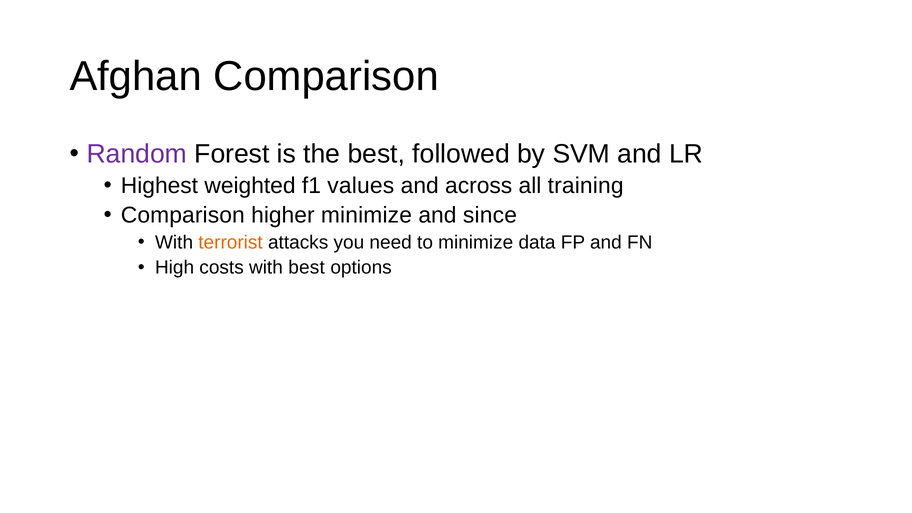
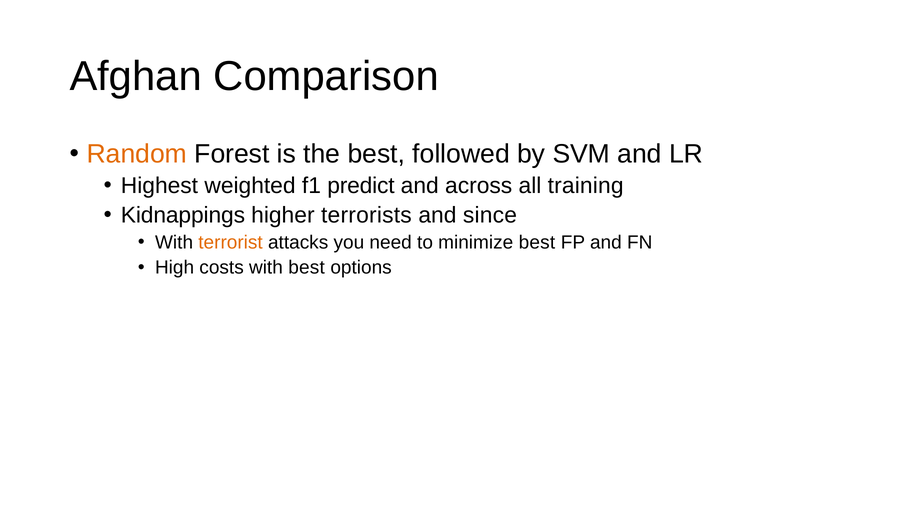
Random colour: purple -> orange
values: values -> predict
Comparison at (183, 215): Comparison -> Kidnappings
higher minimize: minimize -> terrorists
minimize data: data -> best
